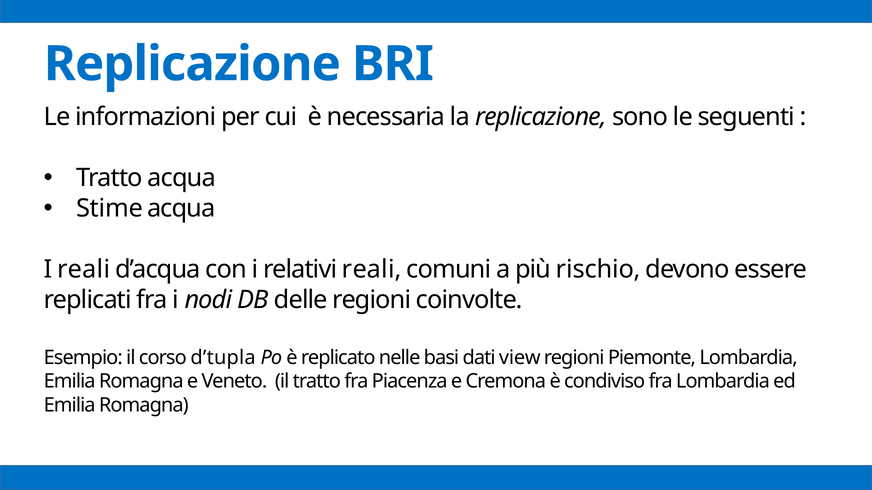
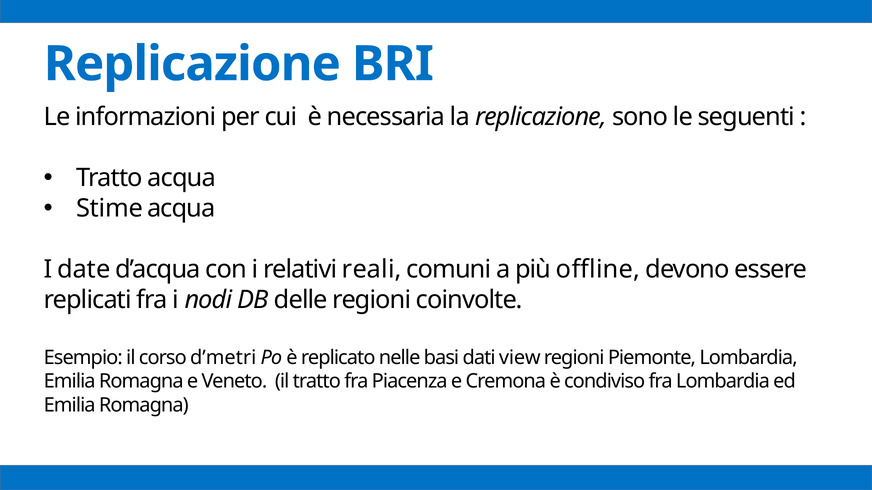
I reali: reali -> date
rischio: rischio -> offline
d’tupla: d’tupla -> d’metri
